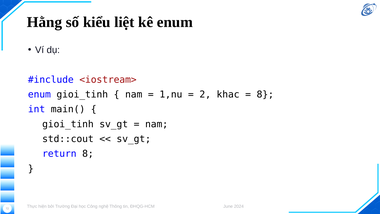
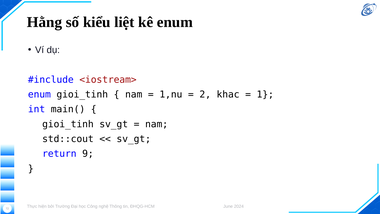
8 at (265, 94): 8 -> 1
return 8: 8 -> 9
